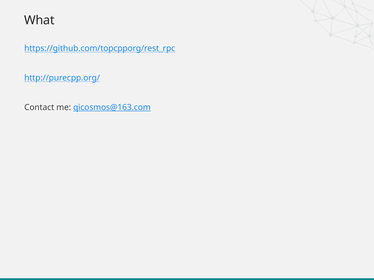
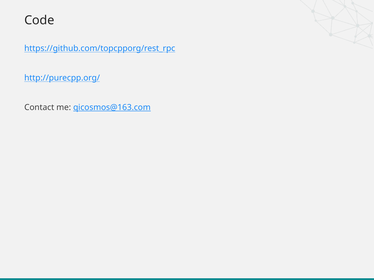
What: What -> Code
